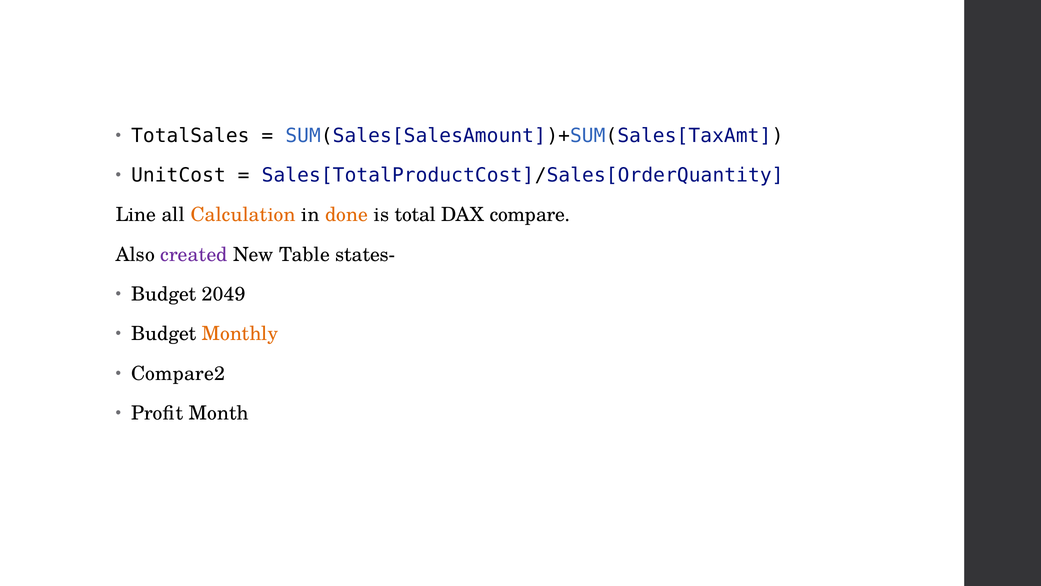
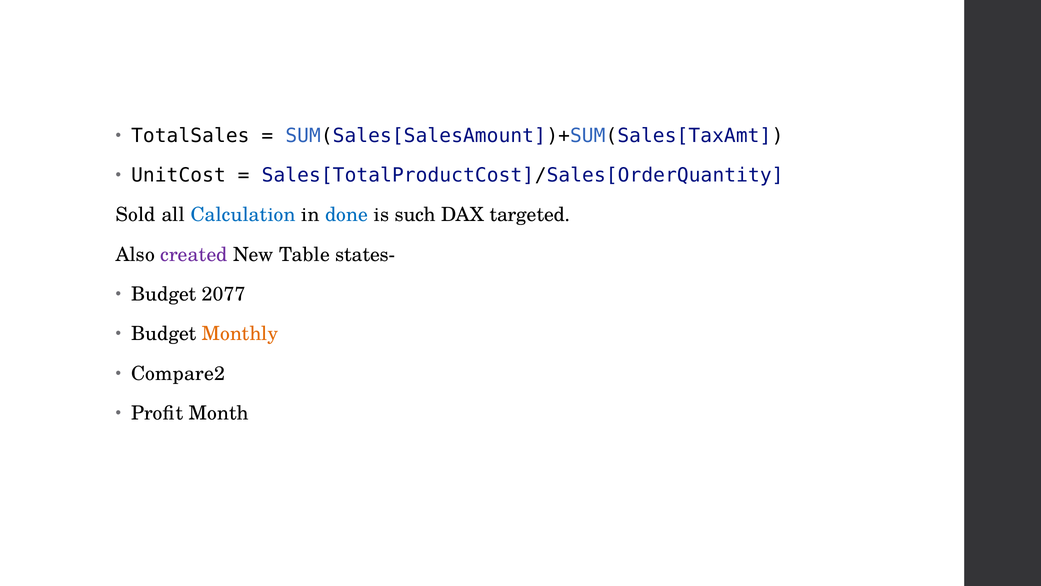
Line: Line -> Sold
Calculation colour: orange -> blue
done colour: orange -> blue
total: total -> such
compare: compare -> targeted
2049: 2049 -> 2077
